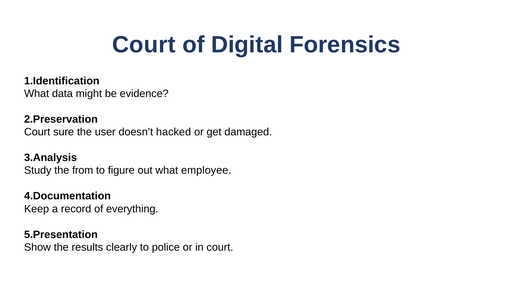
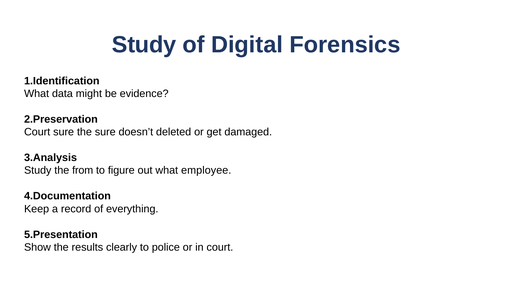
Court at (144, 45): Court -> Study
the user: user -> sure
hacked: hacked -> deleted
